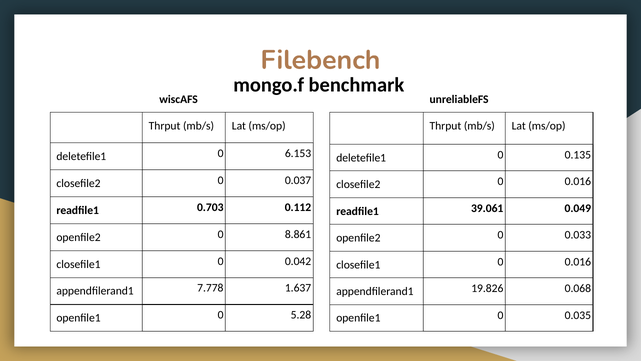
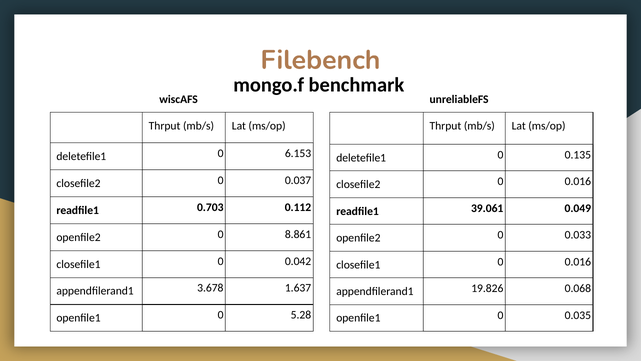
7.778: 7.778 -> 3.678
